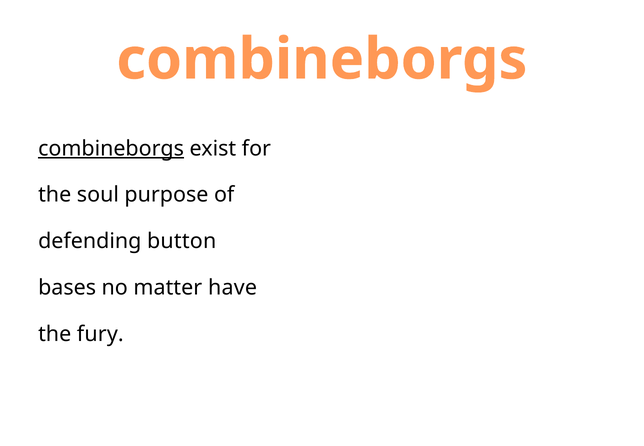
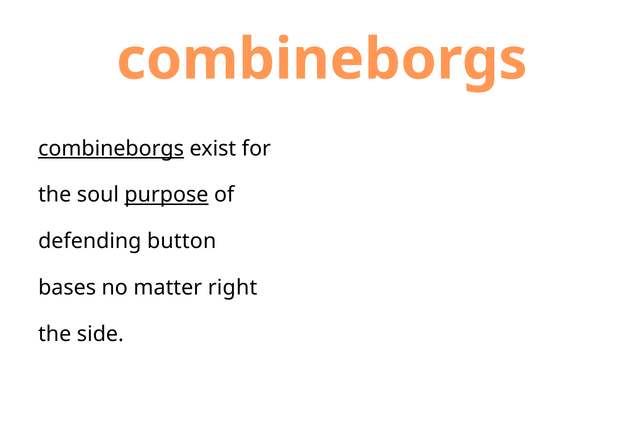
purpose underline: none -> present
have: have -> right
fury: fury -> side
